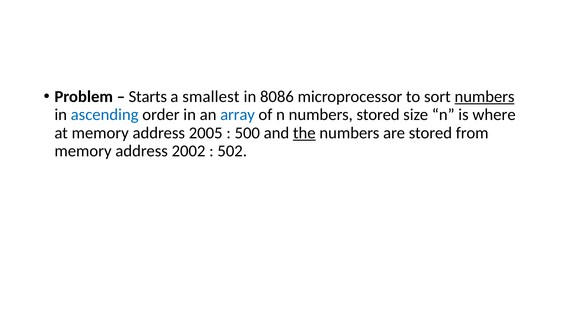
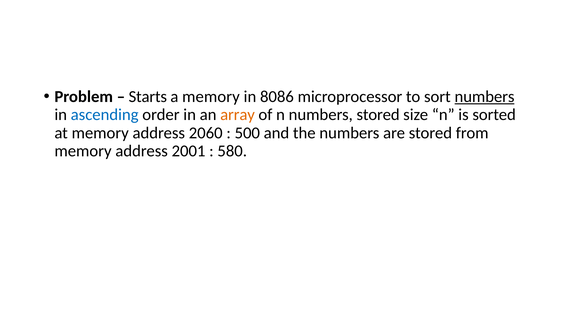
a smallest: smallest -> memory
array colour: blue -> orange
where: where -> sorted
2005: 2005 -> 2060
the underline: present -> none
2002: 2002 -> 2001
502: 502 -> 580
